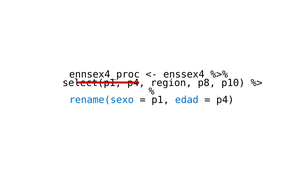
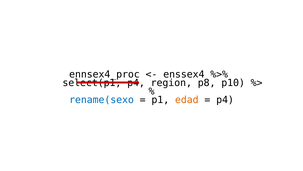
edad colour: blue -> orange
